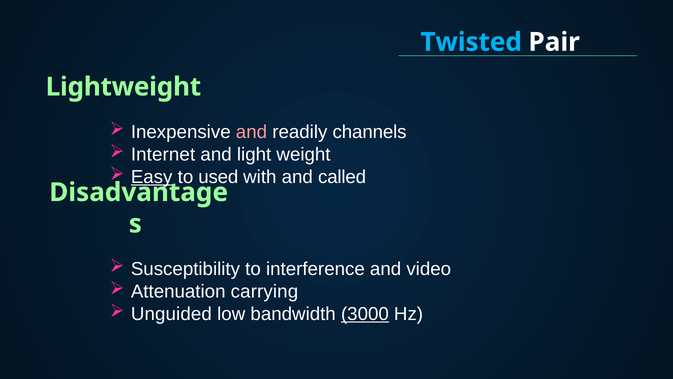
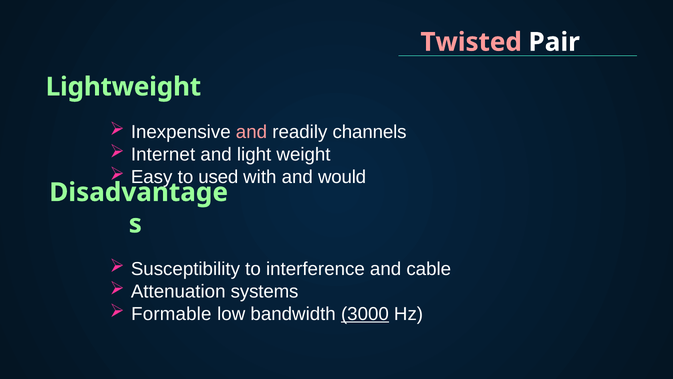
Twisted colour: light blue -> pink
Easy underline: present -> none
called: called -> would
video: video -> cable
carrying: carrying -> systems
Unguided: Unguided -> Formable
